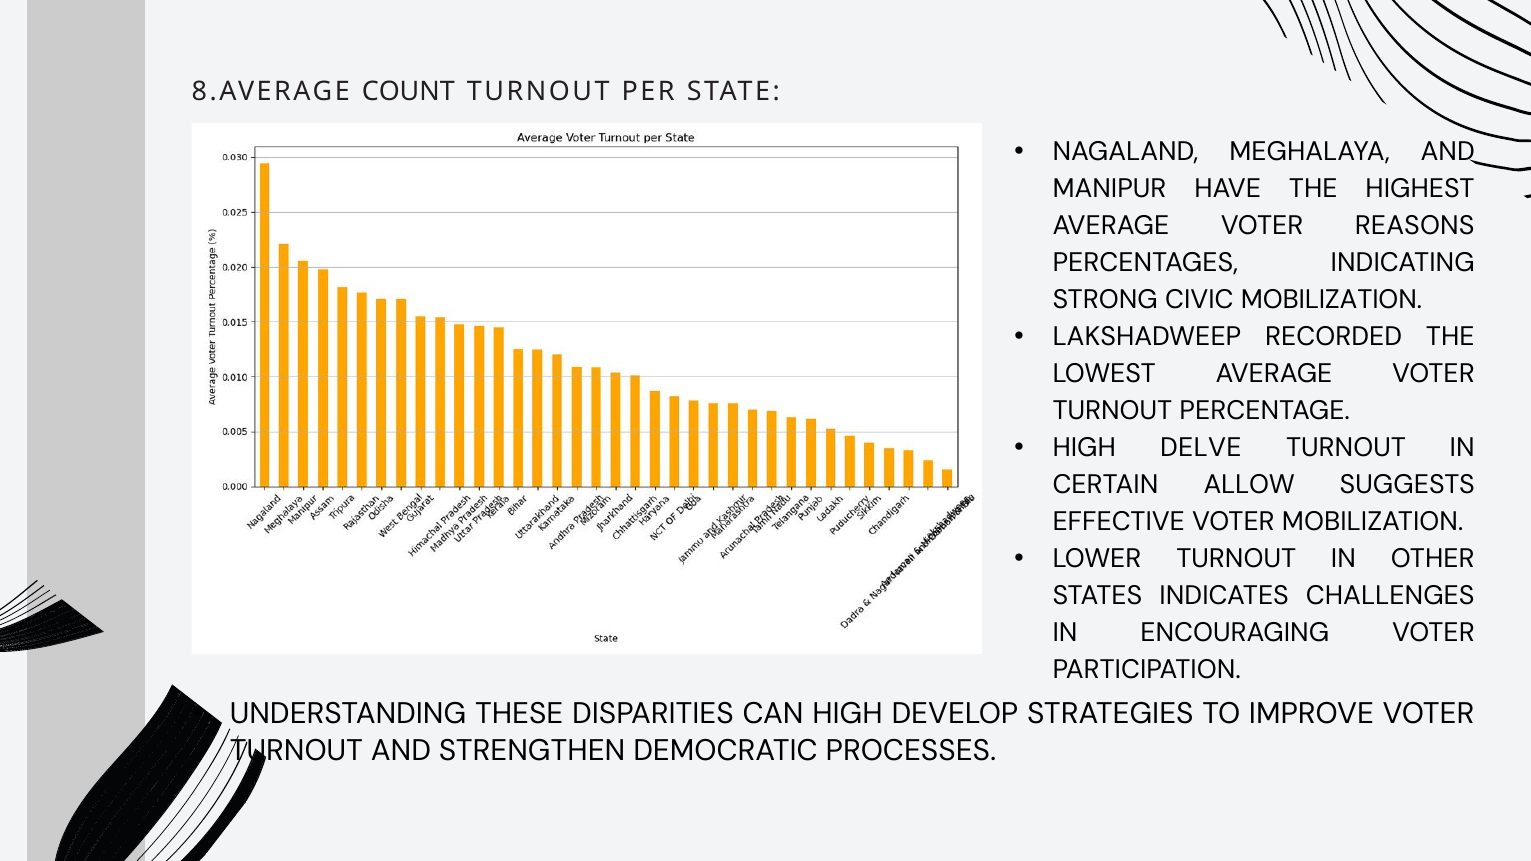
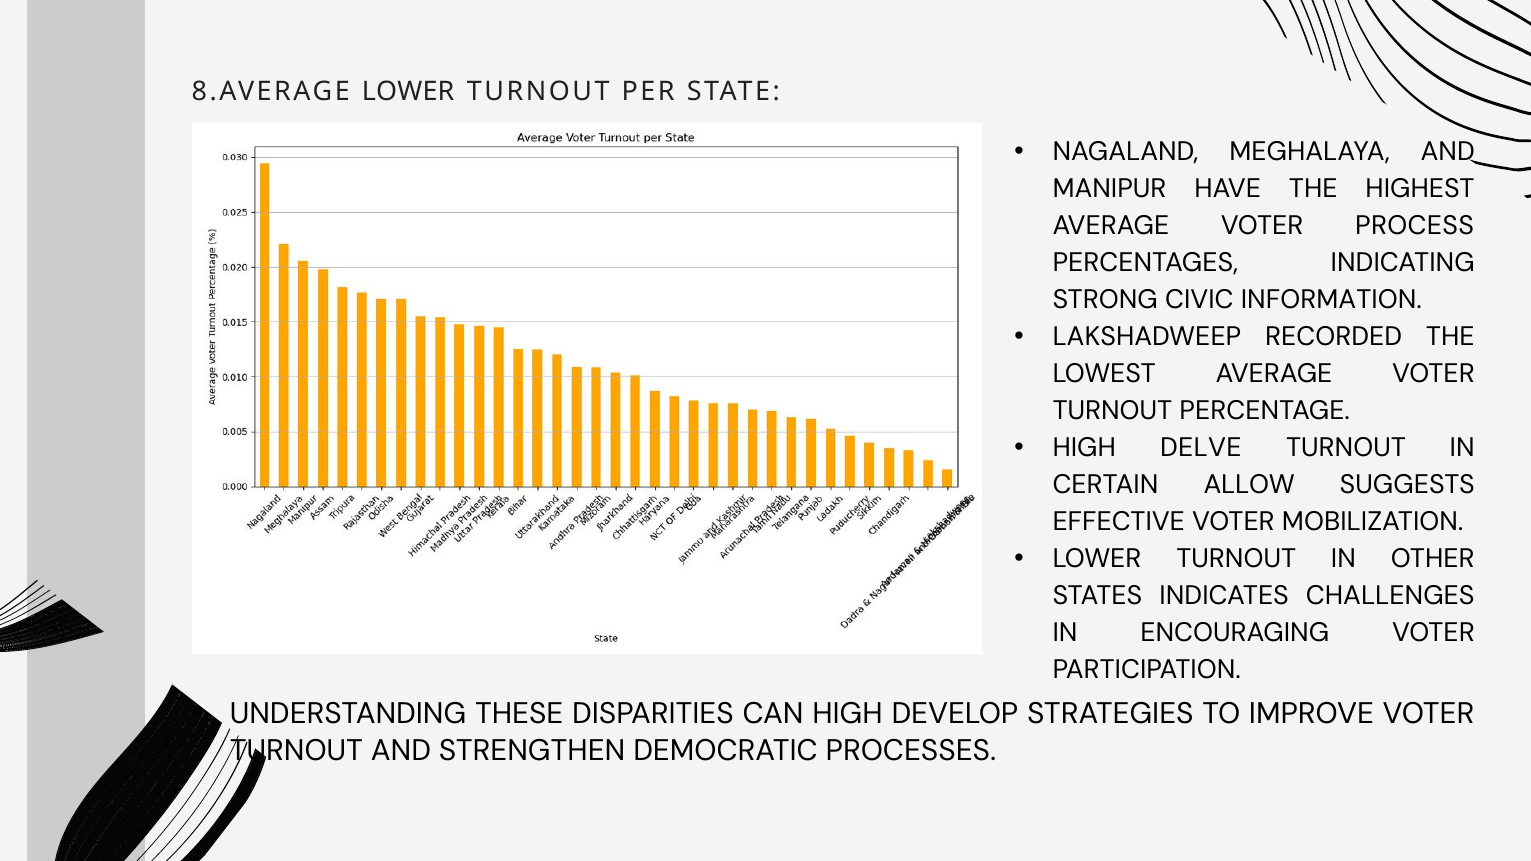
8.AVERAGE COUNT: COUNT -> LOWER
REASONS: REASONS -> PROCESS
CIVIC MOBILIZATION: MOBILIZATION -> INFORMATION
